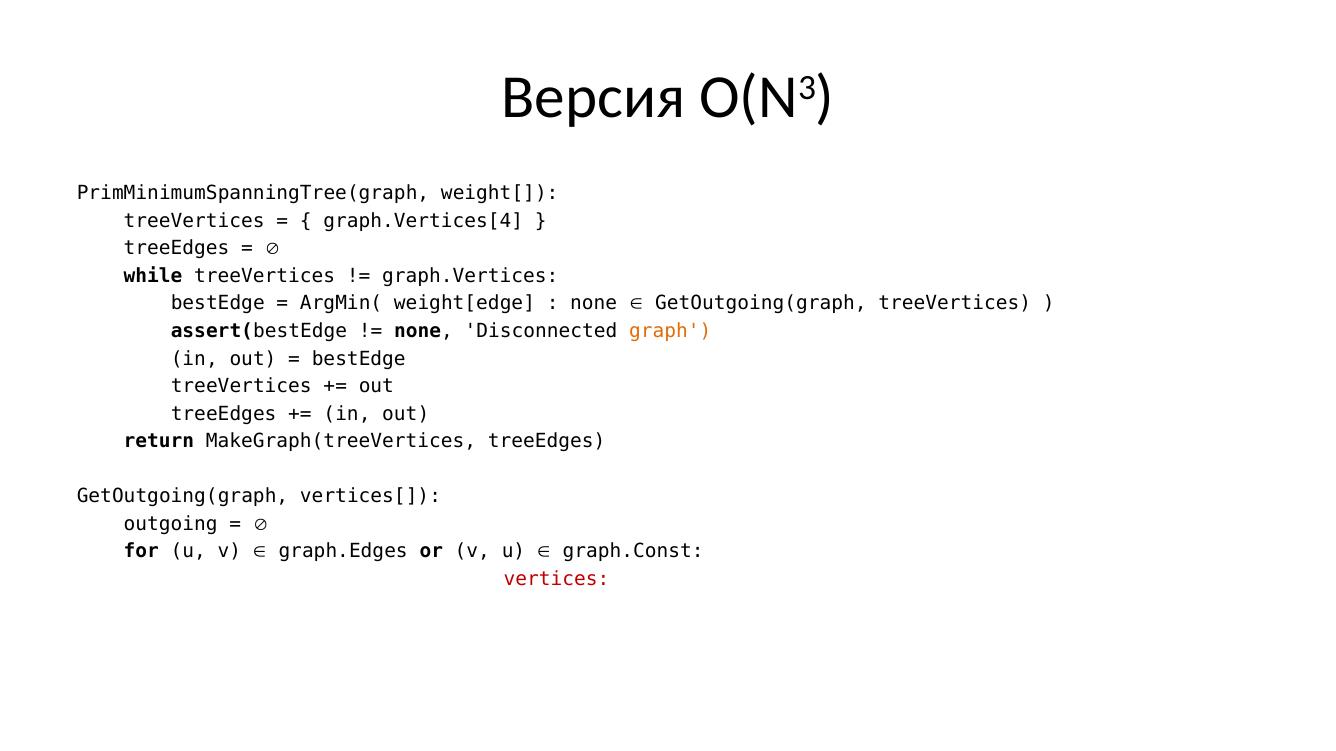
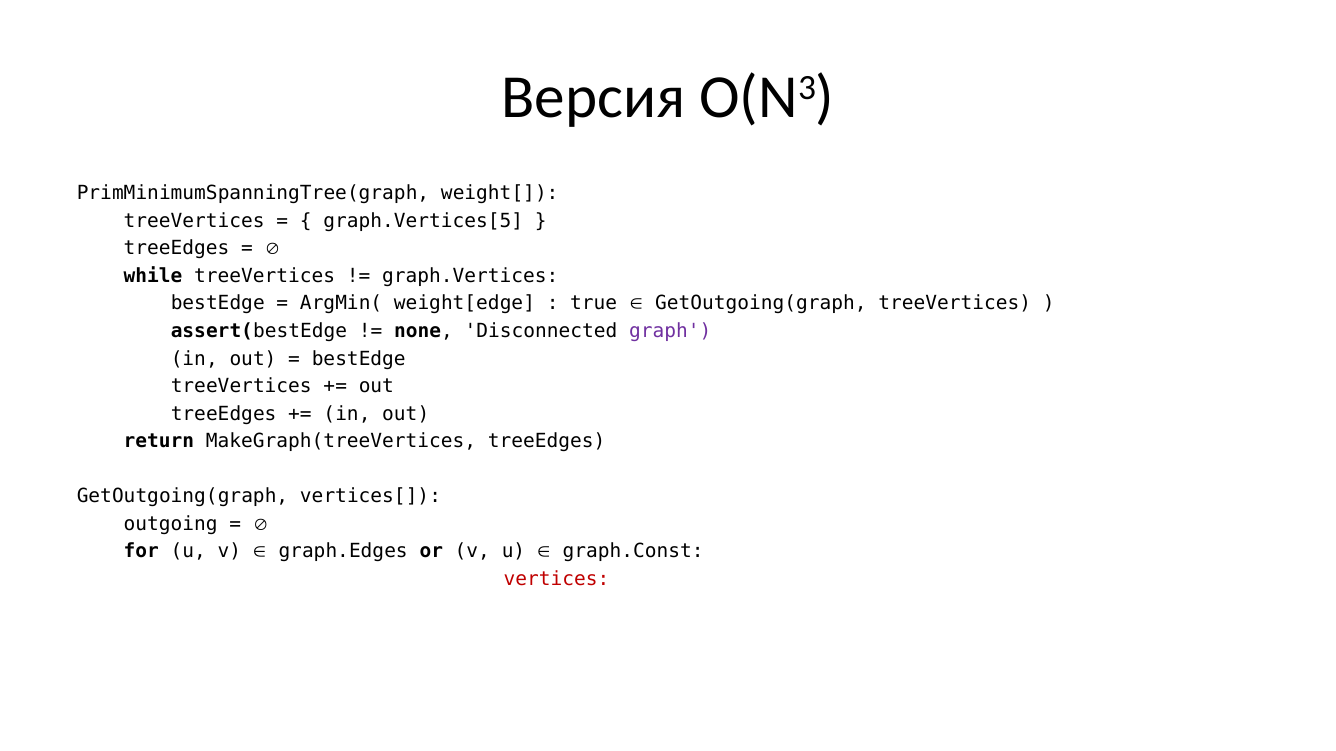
graph.Vertices[4: graph.Vertices[4 -> graph.Vertices[5
none at (594, 304): none -> true
graph colour: orange -> purple
